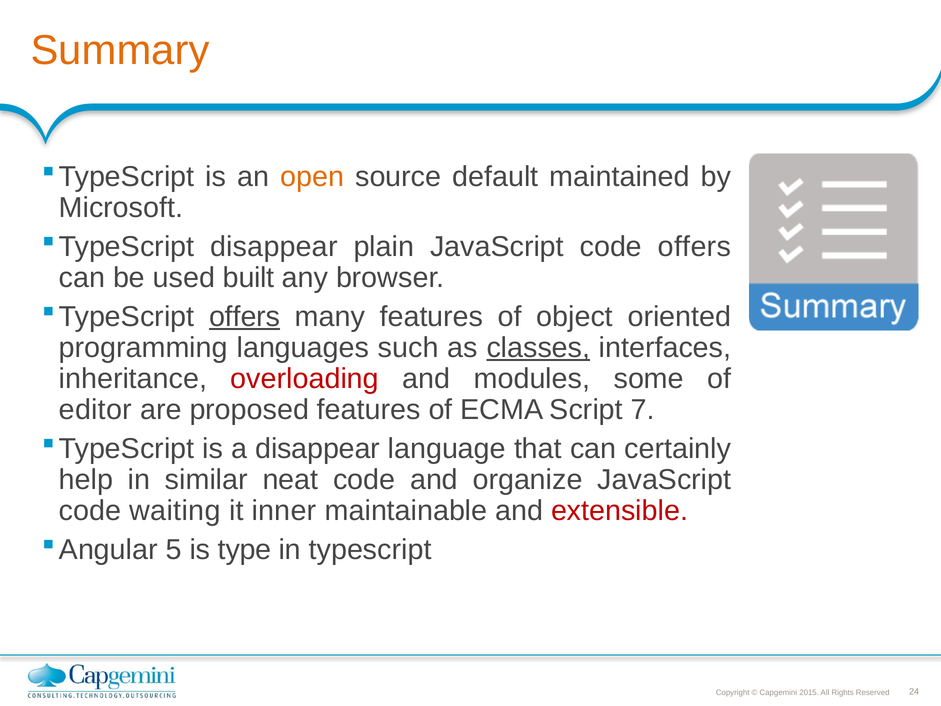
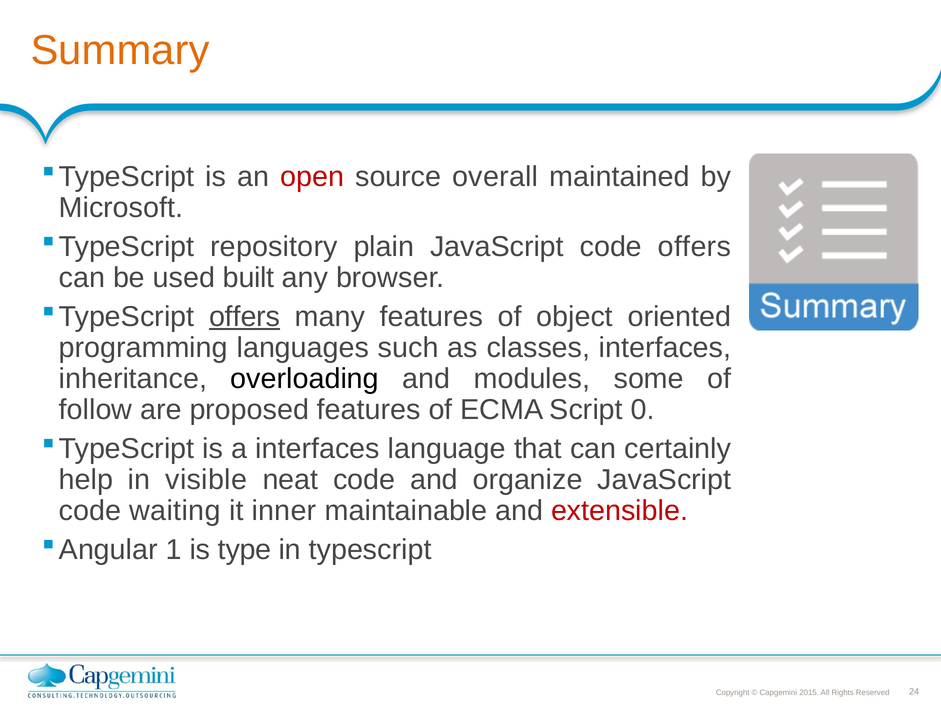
open colour: orange -> red
default: default -> overall
disappear at (274, 247): disappear -> repository
classes underline: present -> none
overloading colour: red -> black
editor: editor -> follow
7: 7 -> 0
a disappear: disappear -> interfaces
similar: similar -> visible
5: 5 -> 1
